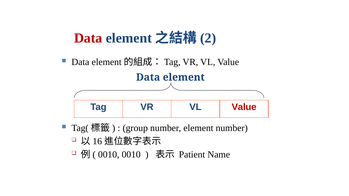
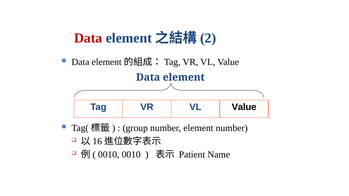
Value at (244, 107) colour: red -> black
